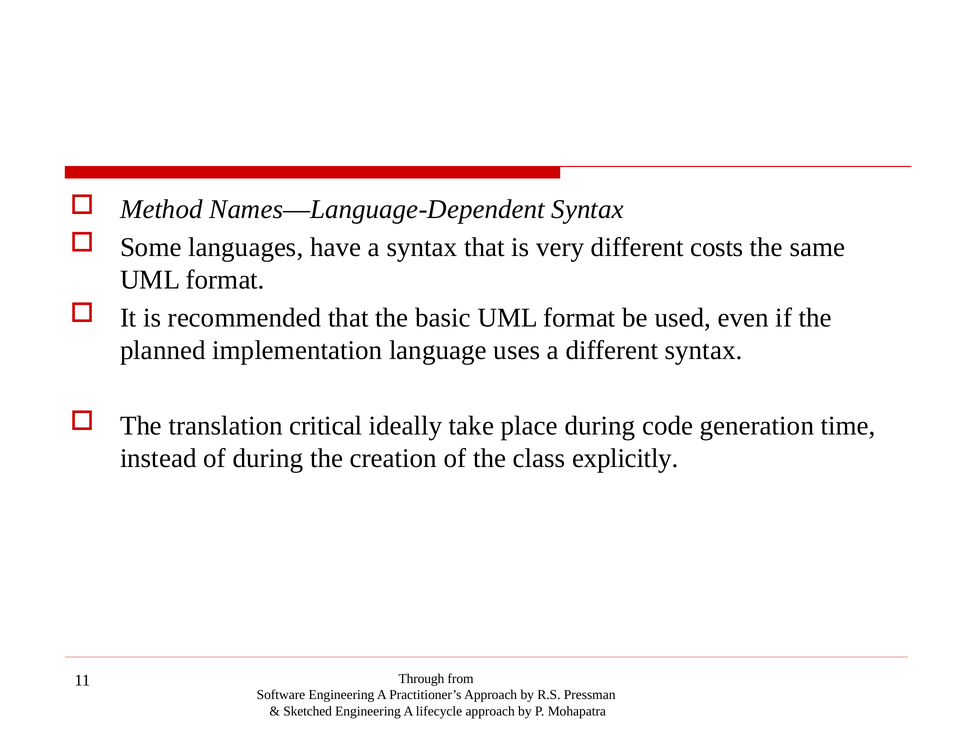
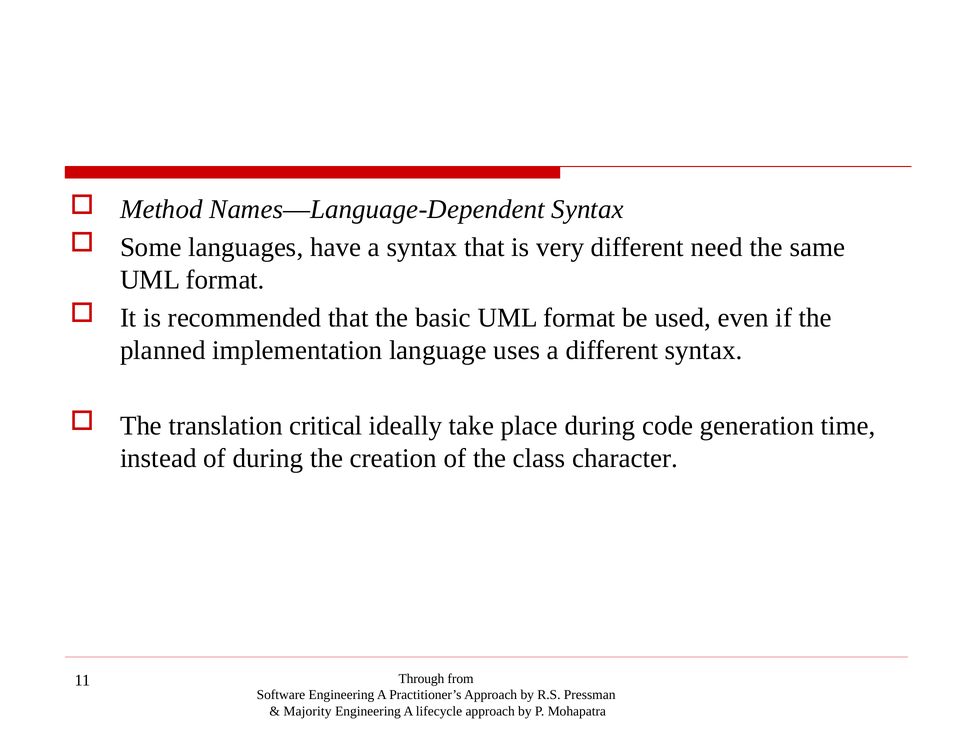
costs: costs -> need
explicitly: explicitly -> character
Sketched: Sketched -> Majority
